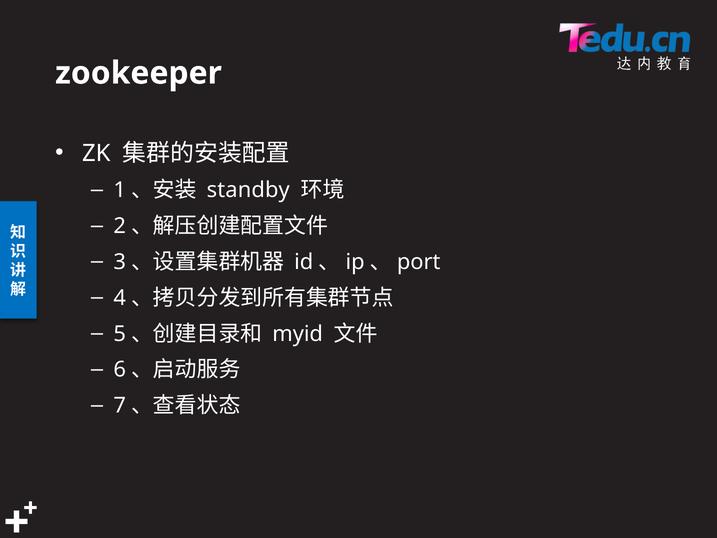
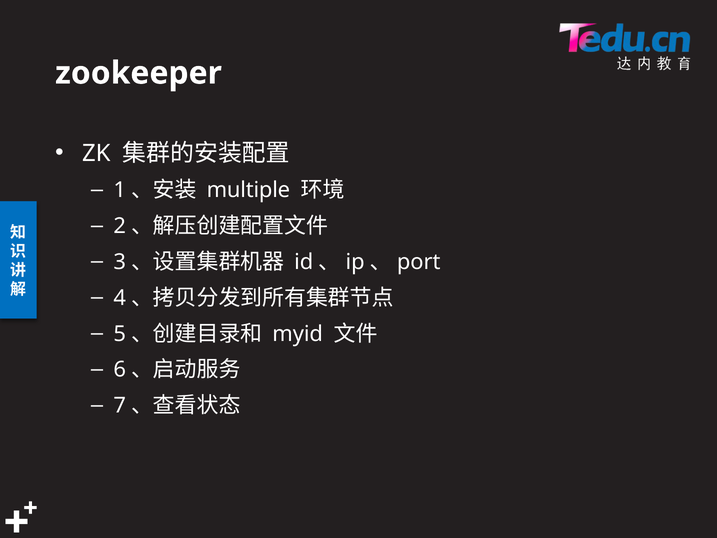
standby: standby -> multiple
